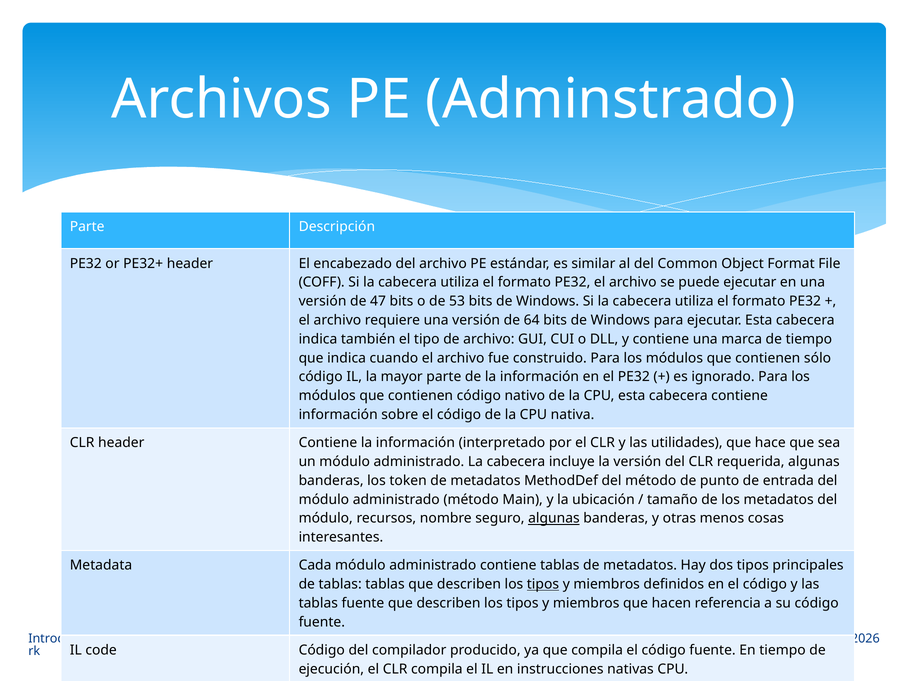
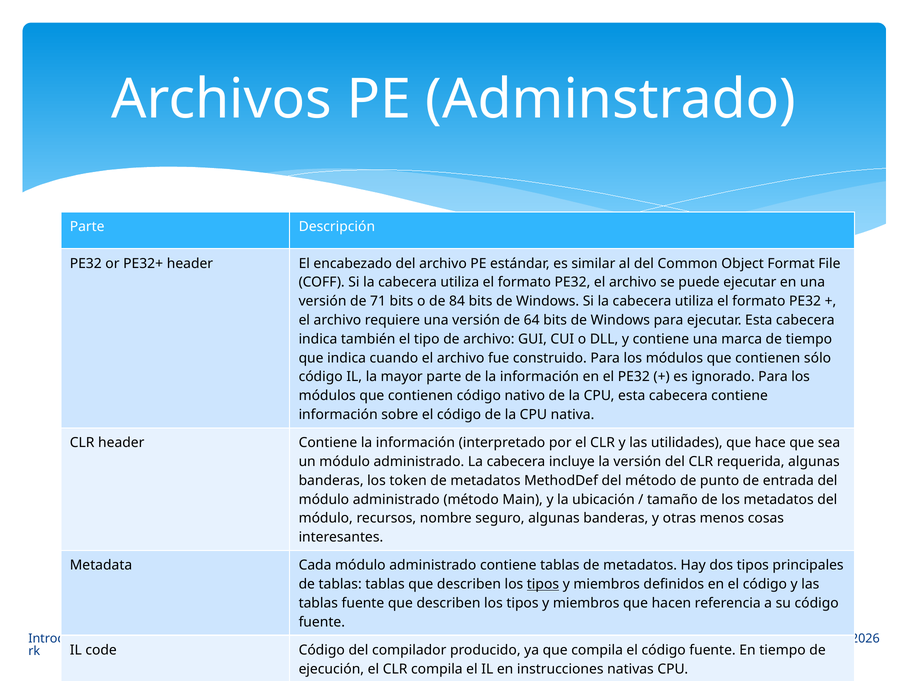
47: 47 -> 71
53: 53 -> 84
algunas at (554, 518) underline: present -> none
